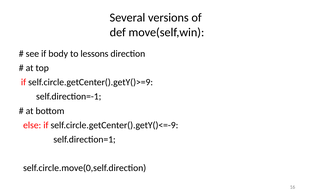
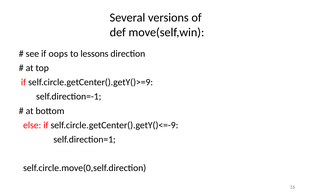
body: body -> oops
